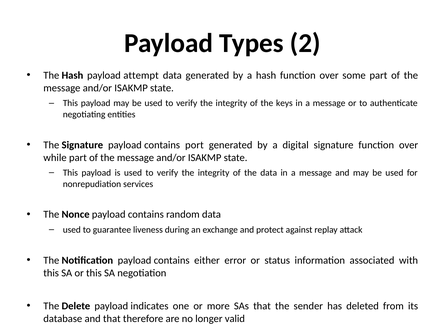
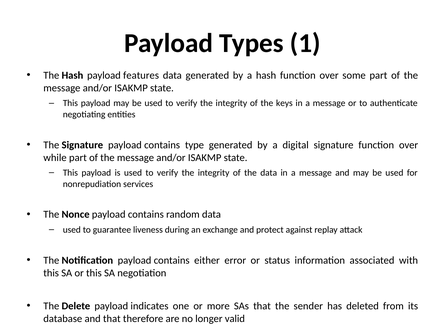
2: 2 -> 1
attempt: attempt -> features
port: port -> type
